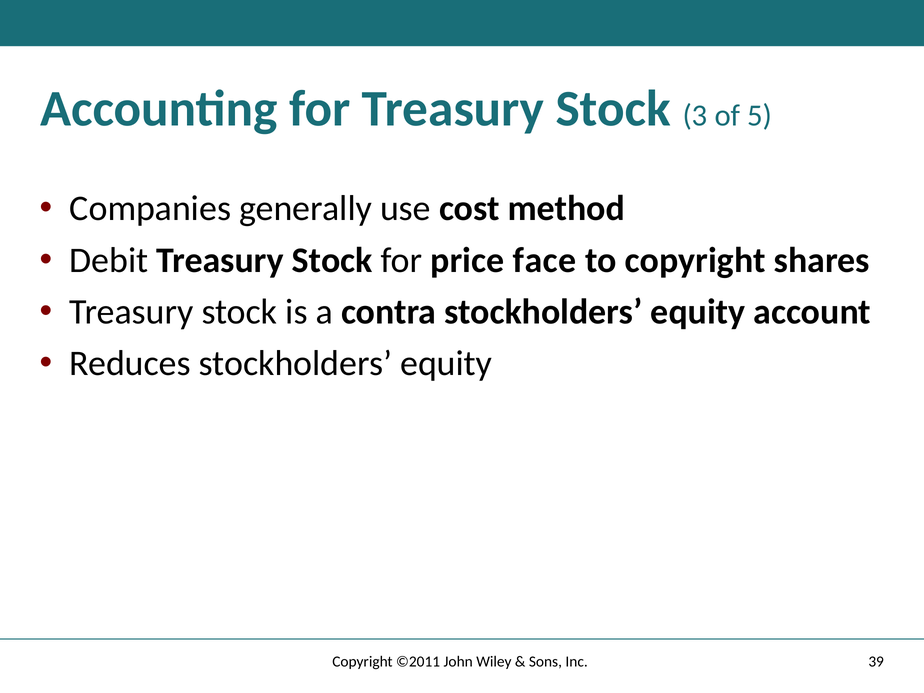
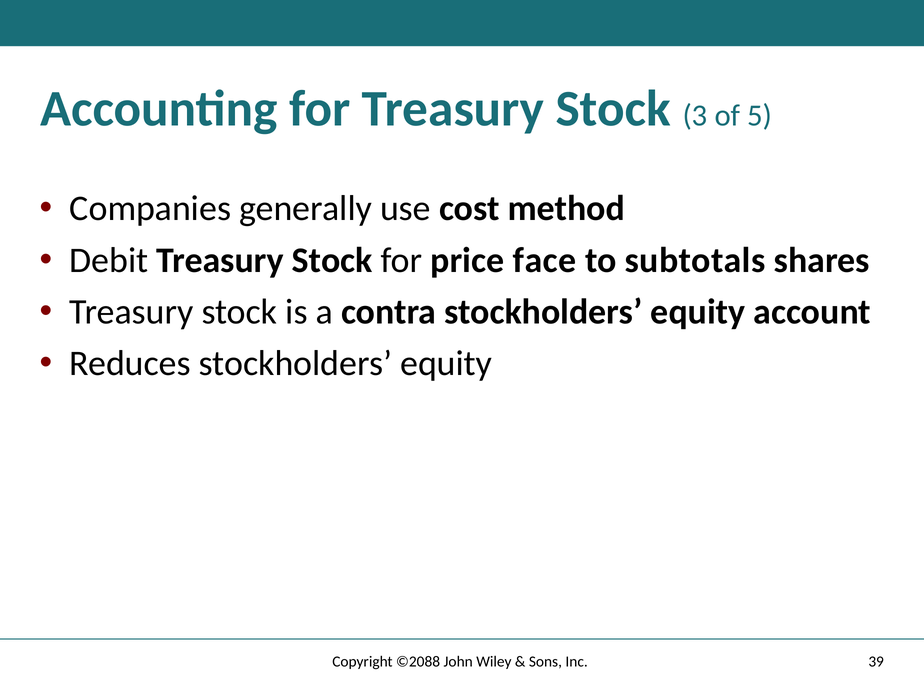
to copyright: copyright -> subtotals
©2011: ©2011 -> ©2088
